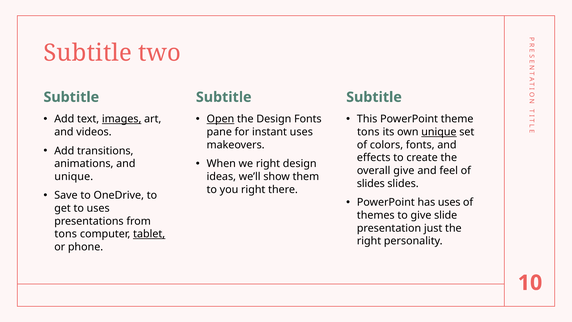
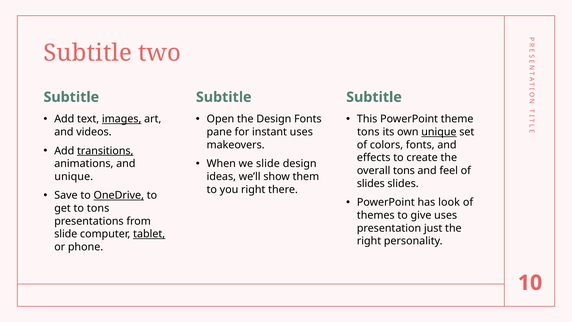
Open underline: present -> none
transitions underline: none -> present
we right: right -> slide
overall give: give -> tons
OneDrive underline: none -> present
has uses: uses -> look
to uses: uses -> tons
give slide: slide -> uses
tons at (66, 234): tons -> slide
